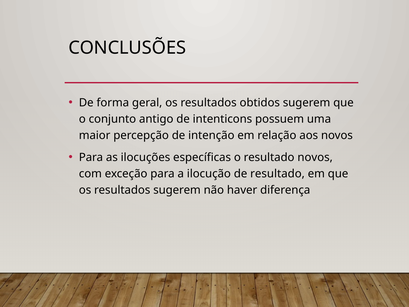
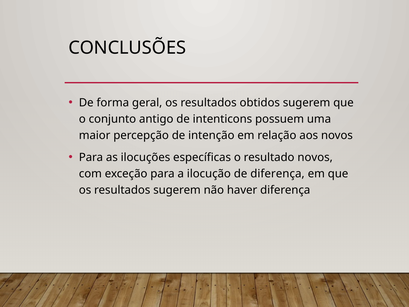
de resultado: resultado -> diferença
